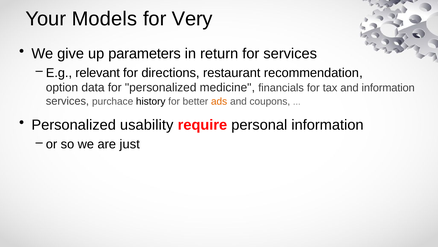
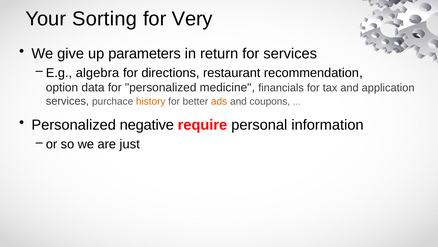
Models: Models -> Sorting
relevant: relevant -> algebra
and information: information -> application
history colour: black -> orange
usability: usability -> negative
